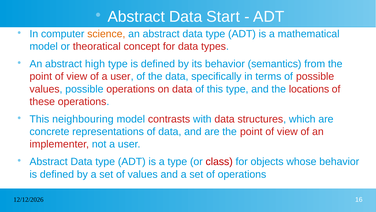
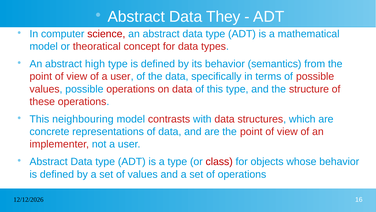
Start: Start -> They
science colour: orange -> red
locations: locations -> structure
